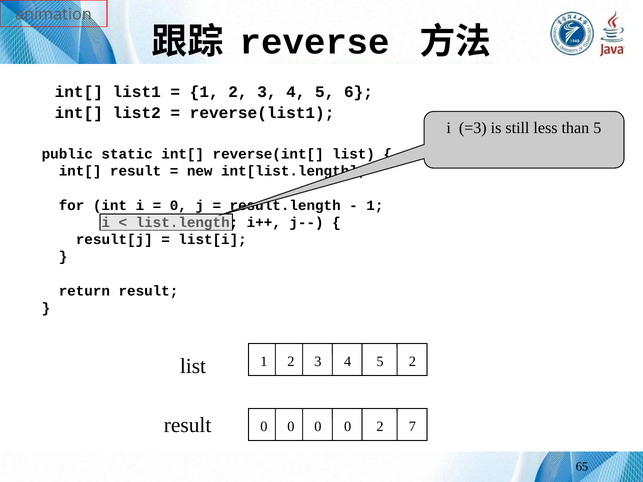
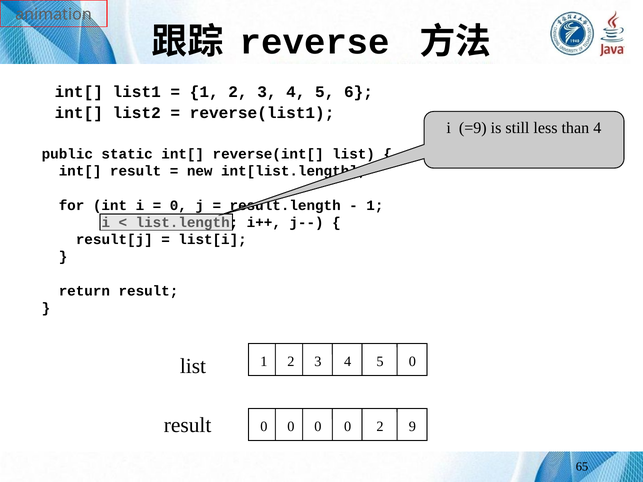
=3: =3 -> =9
than 5: 5 -> 4
5 2: 2 -> 0
7: 7 -> 9
